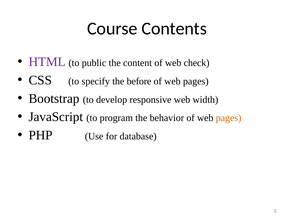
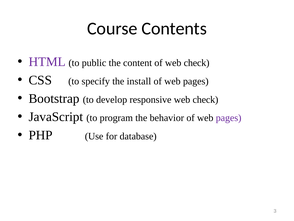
before: before -> install
responsive web width: width -> check
pages at (229, 118) colour: orange -> purple
